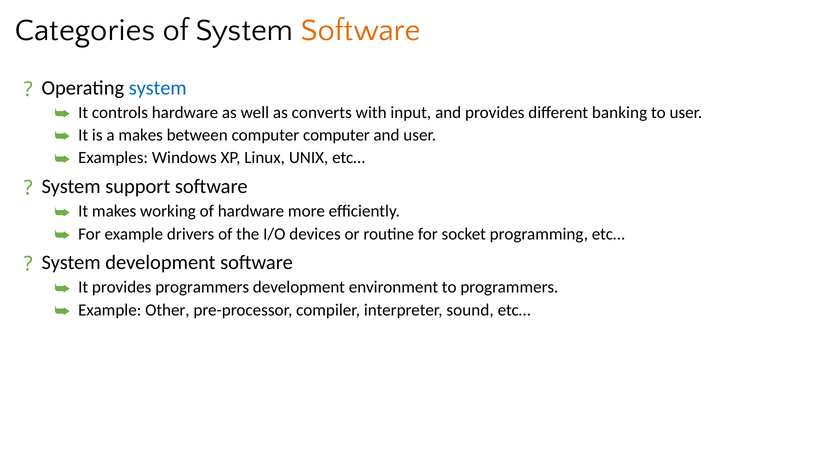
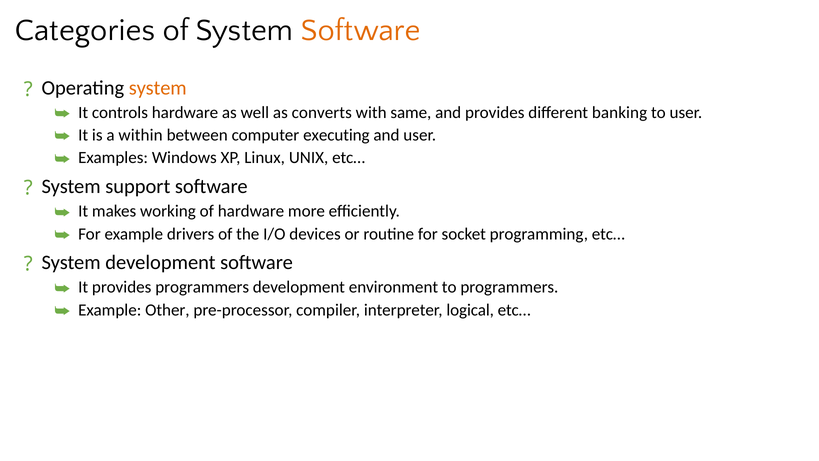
system at (158, 88) colour: blue -> orange
input: input -> same
a makes: makes -> within
computer computer: computer -> executing
sound: sound -> logical
